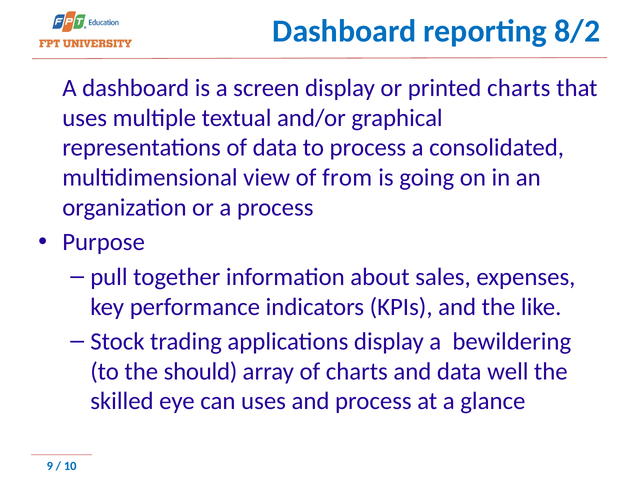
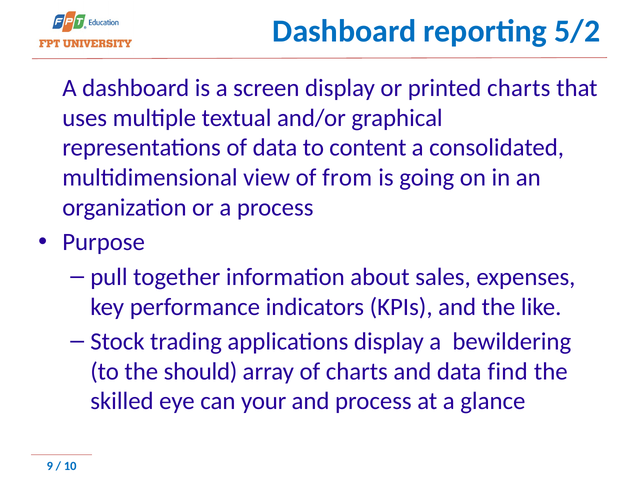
8/2: 8/2 -> 5/2
to process: process -> content
well: well -> find
can uses: uses -> your
